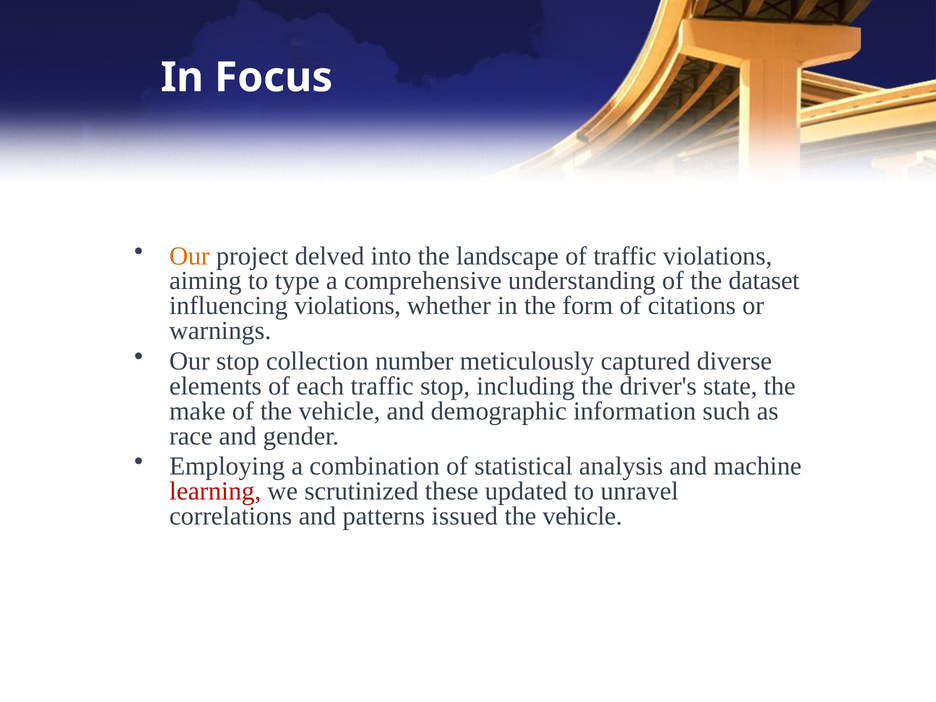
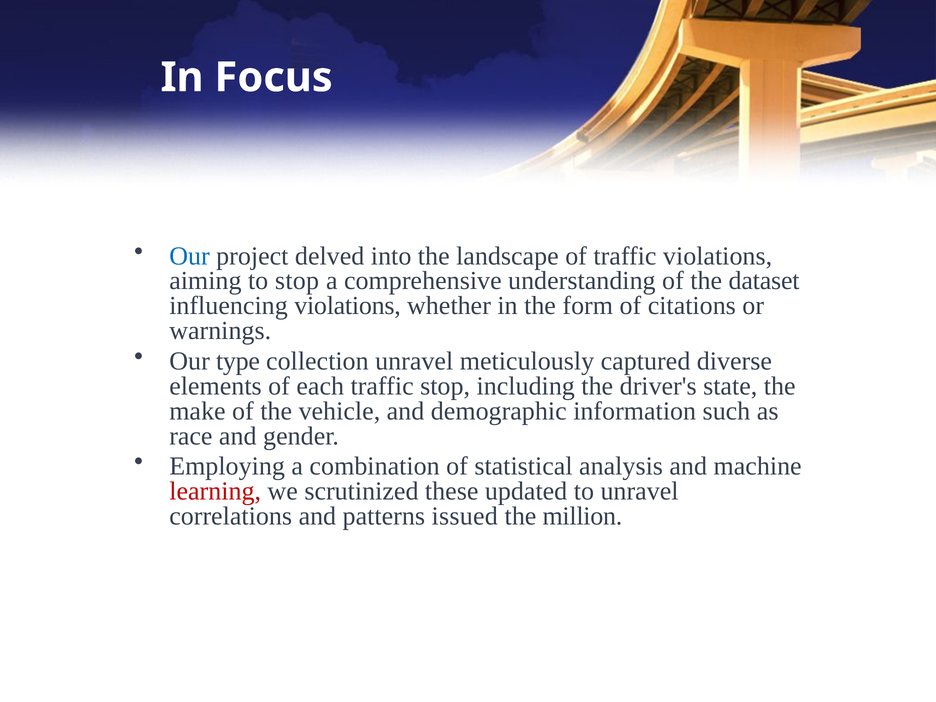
Our at (190, 256) colour: orange -> blue
to type: type -> stop
Our stop: stop -> type
collection number: number -> unravel
vehicle at (582, 516): vehicle -> million
